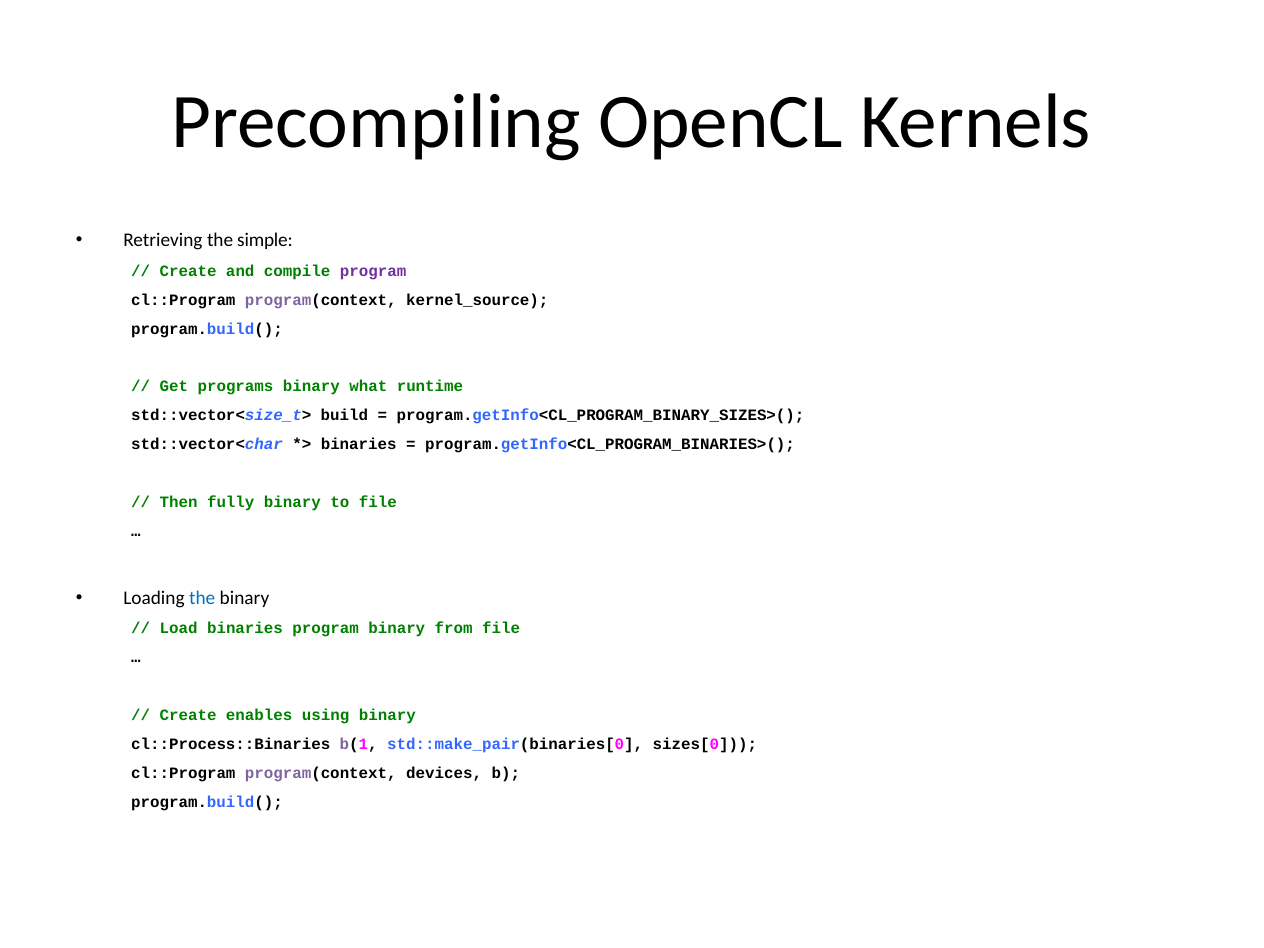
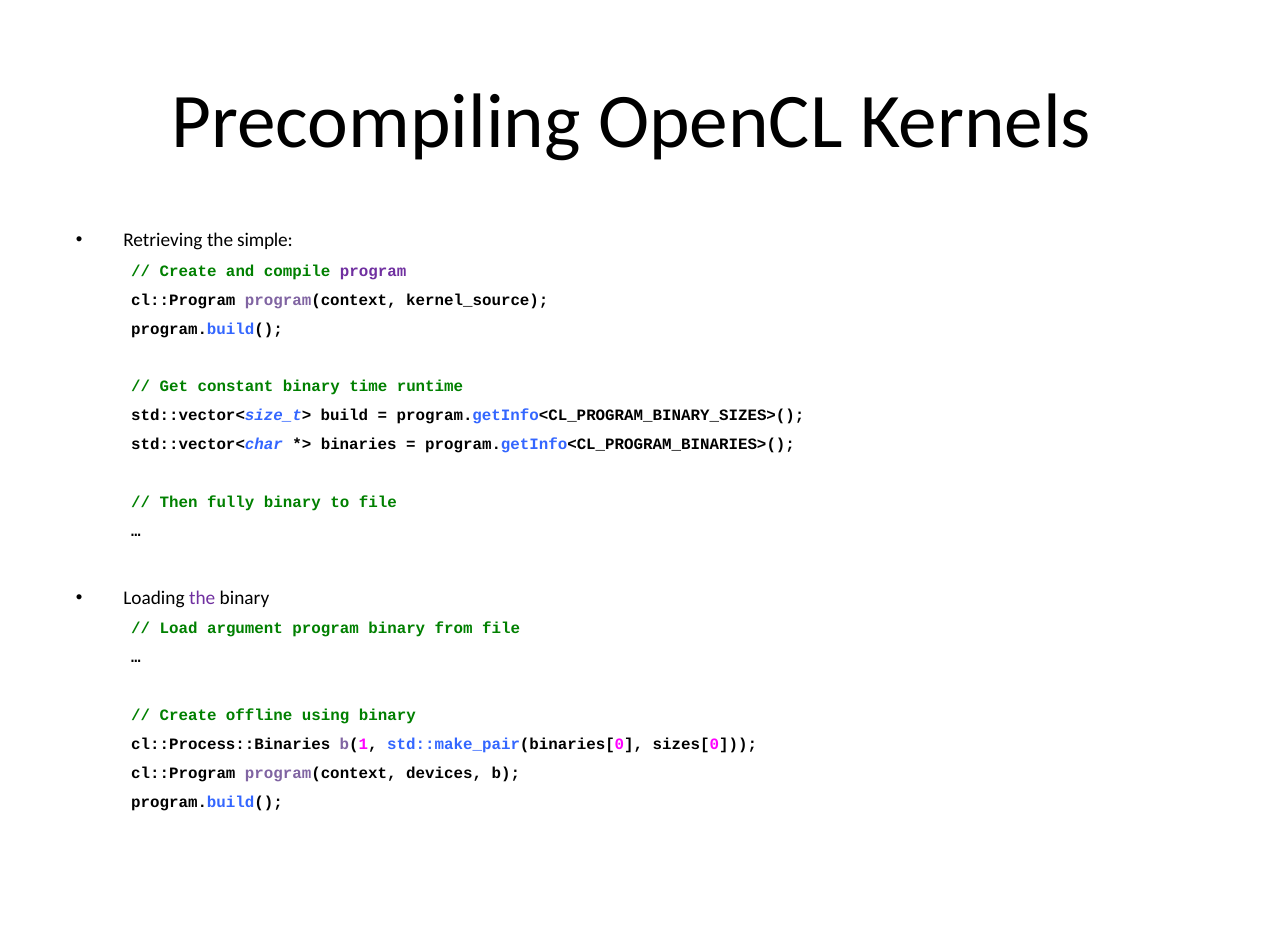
programs: programs -> constant
what: what -> time
the at (202, 598) colour: blue -> purple
Load binaries: binaries -> argument
enables: enables -> offline
